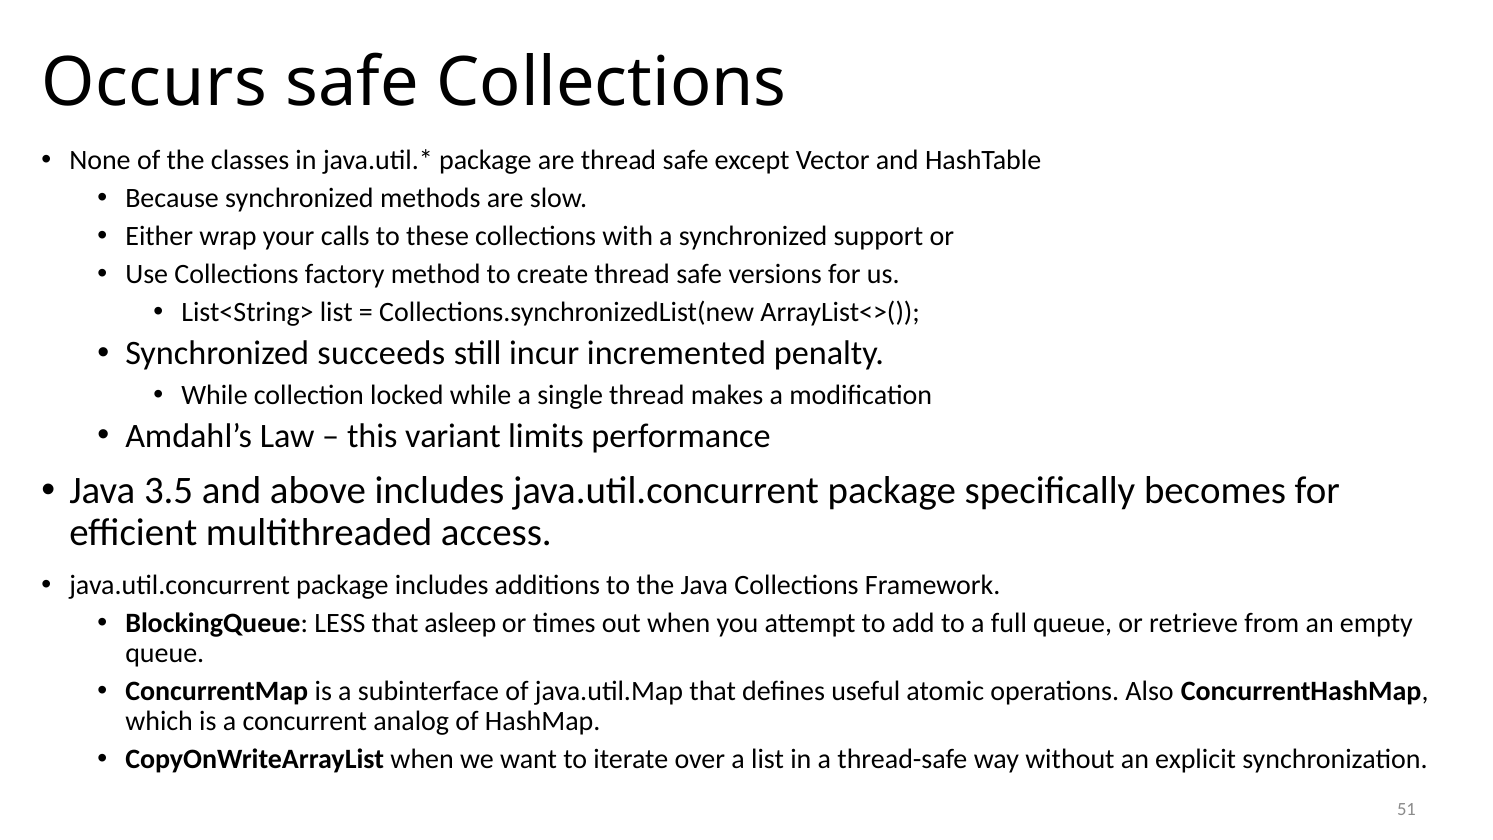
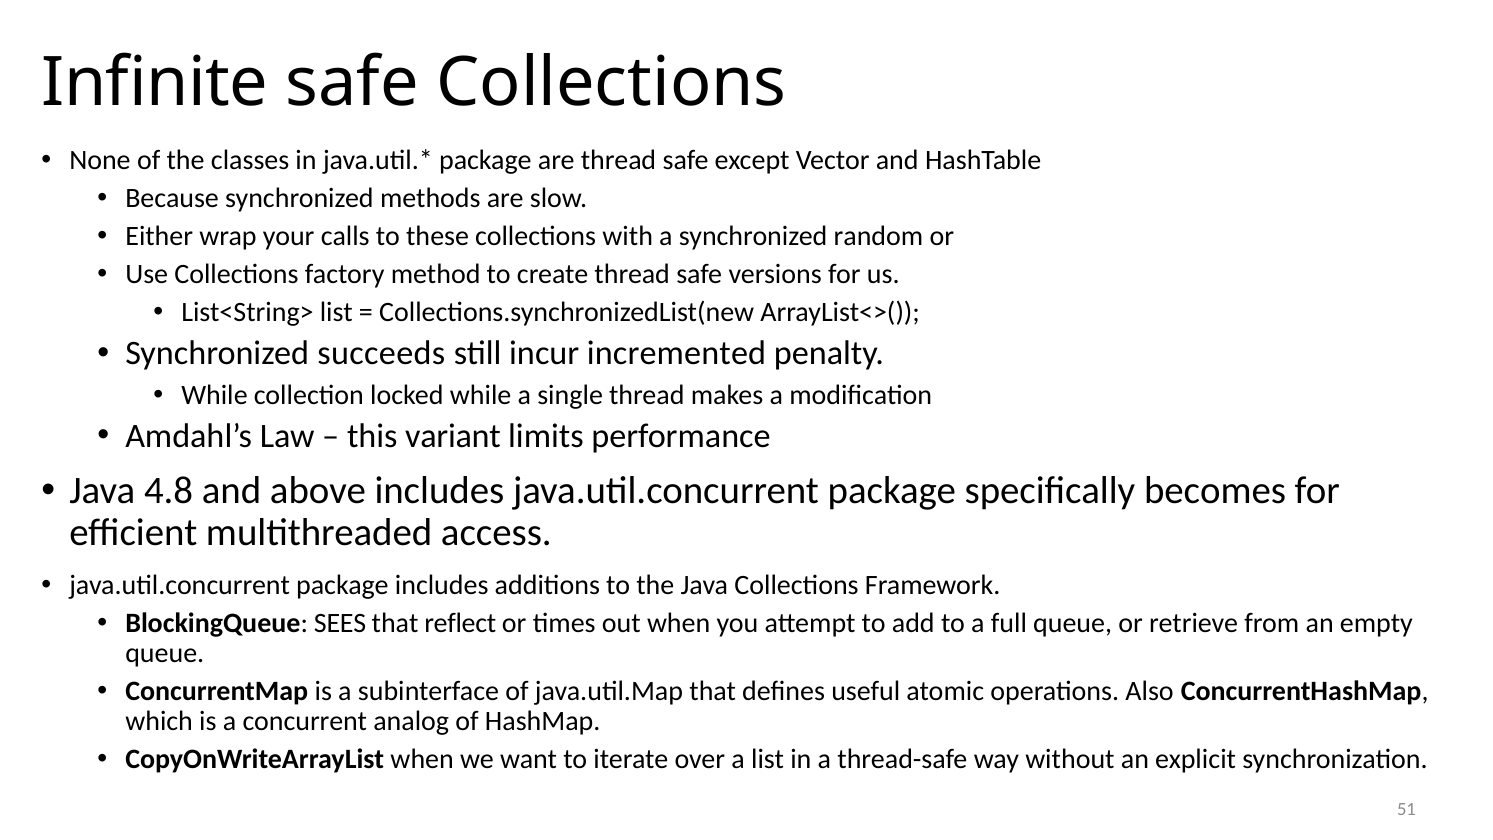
Occurs: Occurs -> Infinite
support: support -> random
3.5: 3.5 -> 4.8
LESS: LESS -> SEES
asleep: asleep -> reflect
